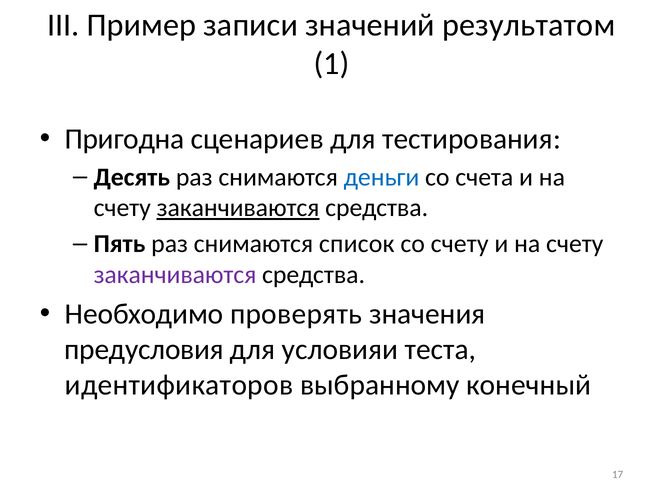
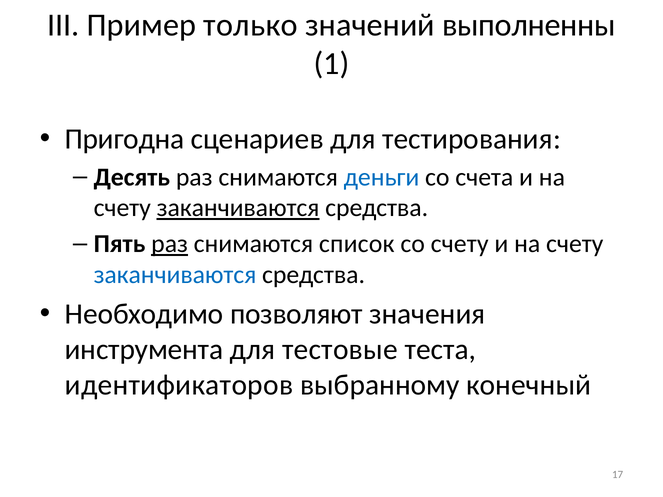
записи: записи -> только
результатом: результатом -> выполненны
раз at (170, 244) underline: none -> present
заканчиваются at (175, 275) colour: purple -> blue
проверять: проверять -> позволяют
предусловия: предусловия -> инструмента
условияи: условияи -> тестовые
